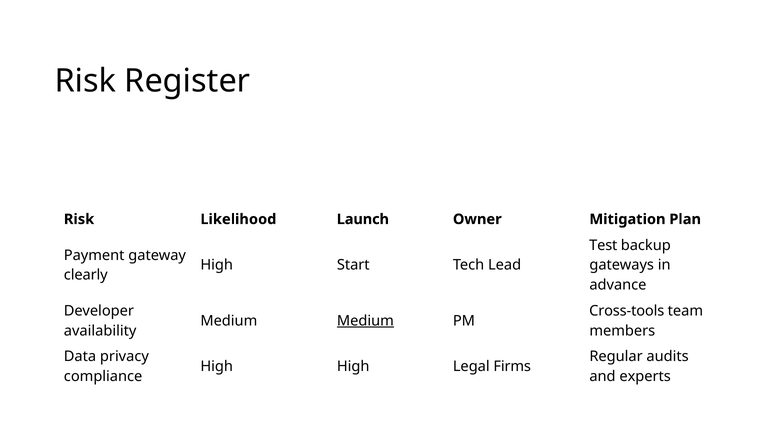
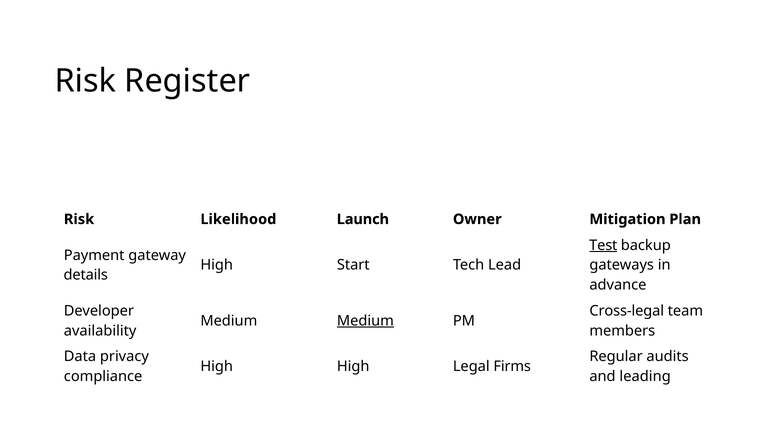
Test underline: none -> present
clearly: clearly -> details
Cross-tools: Cross-tools -> Cross-legal
experts: experts -> leading
